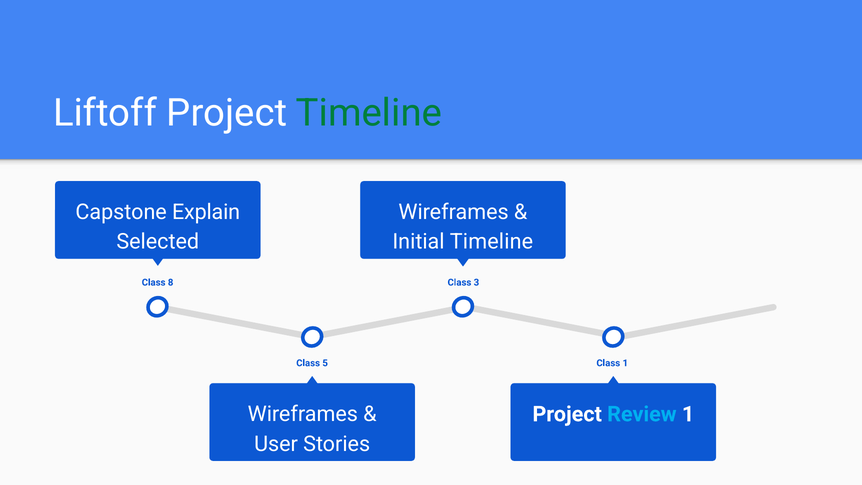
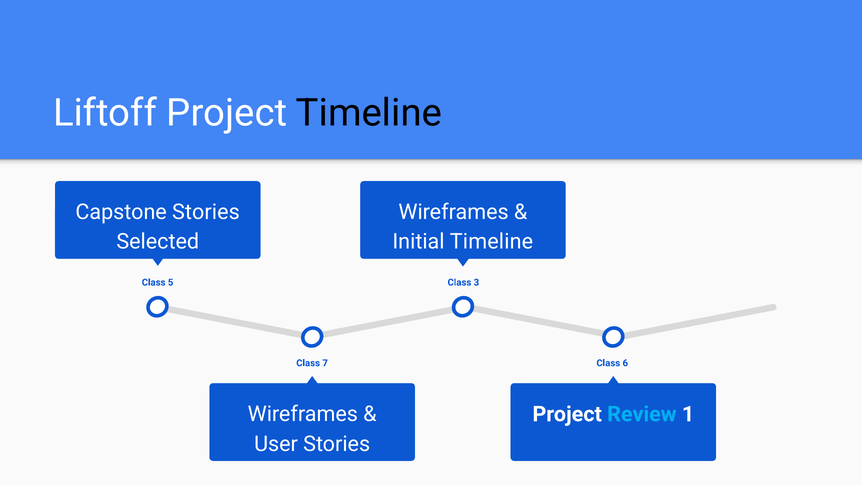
Timeline at (369, 113) colour: green -> black
Capstone Explain: Explain -> Stories
8: 8 -> 5
5: 5 -> 7
Class 1: 1 -> 6
